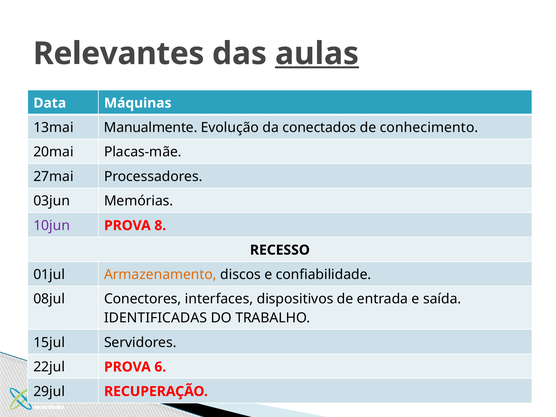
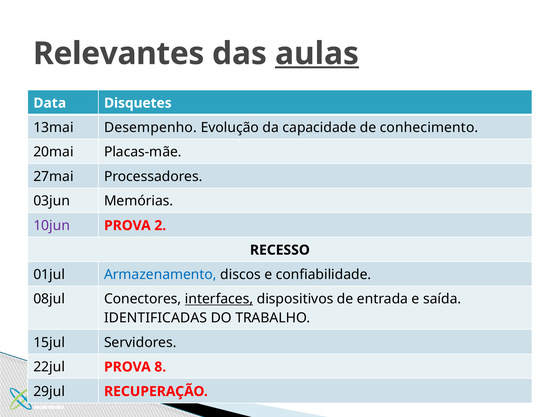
Máquinas: Máquinas -> Disquetes
Manualmente: Manualmente -> Desempenho
conectados: conectados -> capacidade
8: 8 -> 2
Armazenamento colour: orange -> blue
interfaces underline: none -> present
6: 6 -> 8
